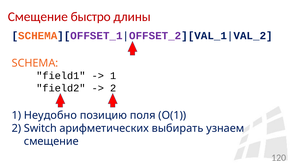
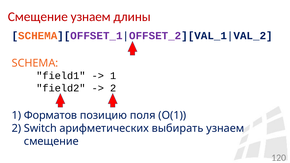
Смещение быстро: быстро -> узнаем
Неудобно: Неудобно -> Форматов
